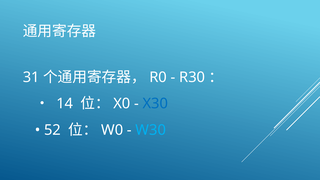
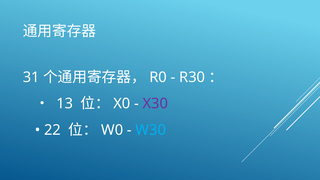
14: 14 -> 13
X30 colour: blue -> purple
52: 52 -> 22
